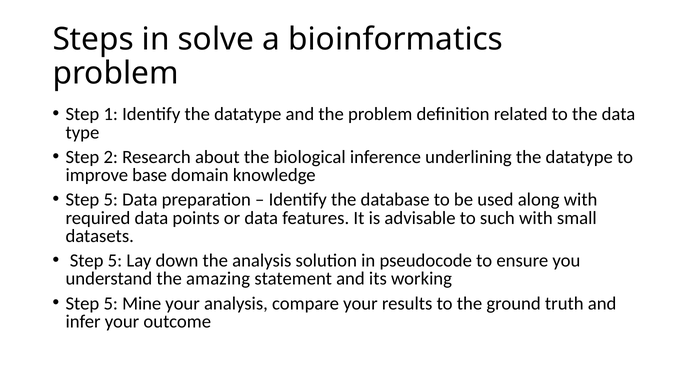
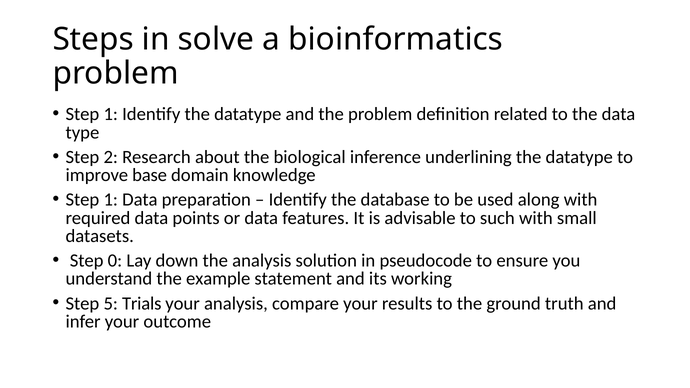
5 at (111, 200): 5 -> 1
5 at (115, 261): 5 -> 0
amazing: amazing -> example
Mine: Mine -> Trials
